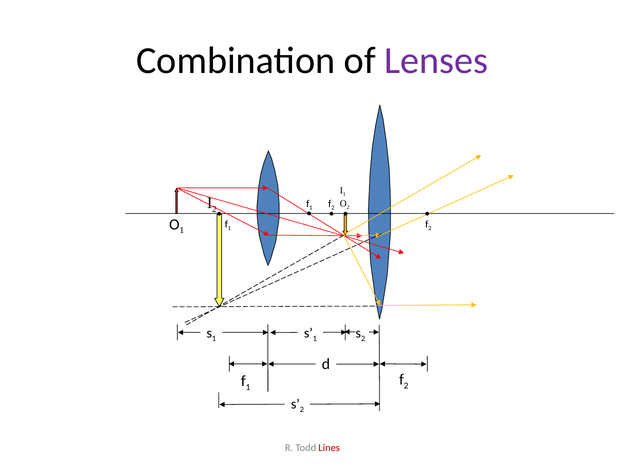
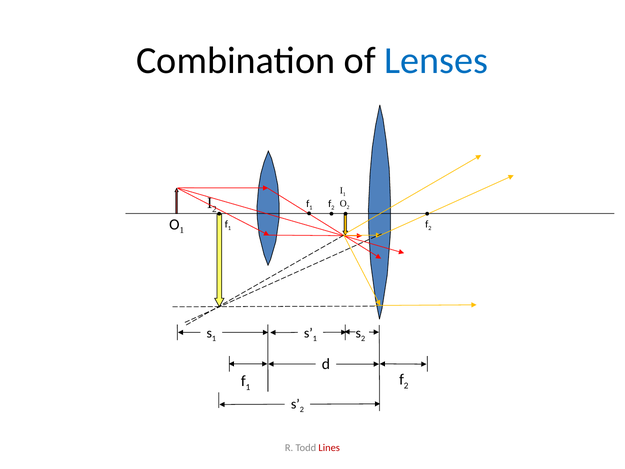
Lenses colour: purple -> blue
